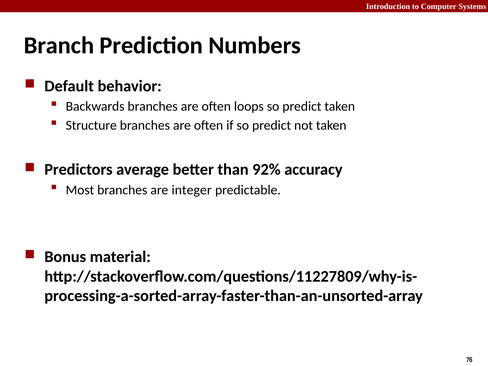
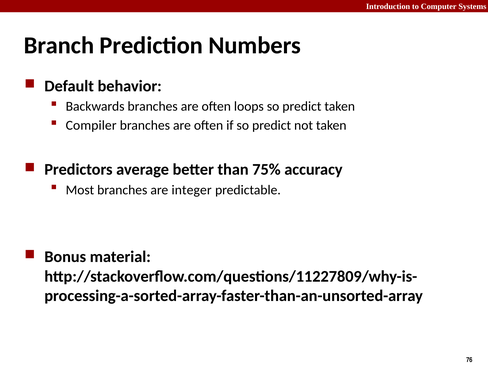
Structure: Structure -> Compiler
92%: 92% -> 75%
